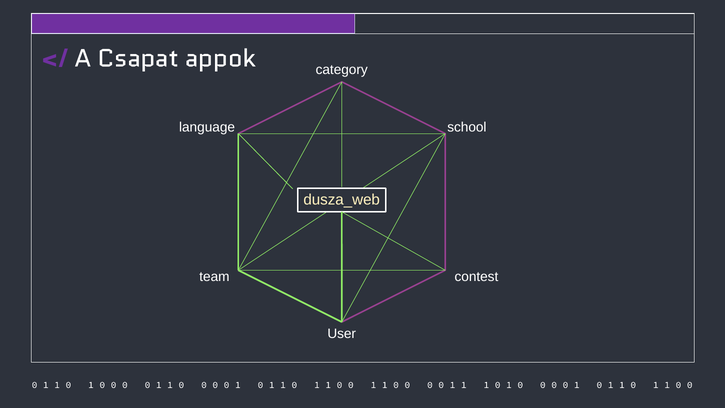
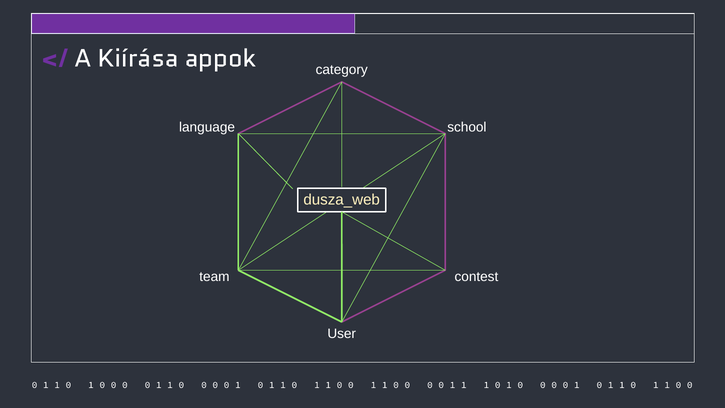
Csapat: Csapat -> Kiírása
